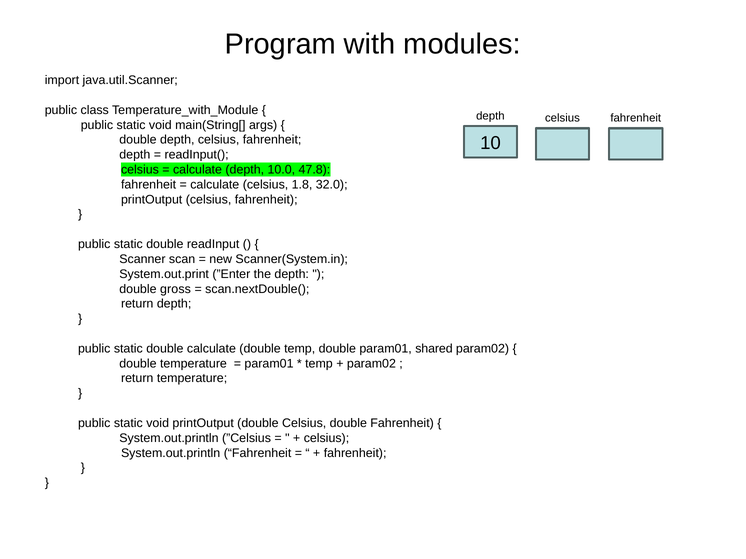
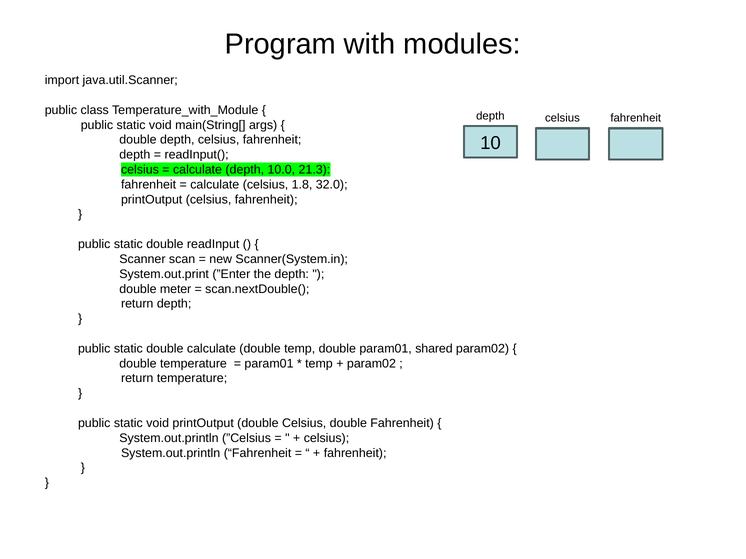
47.8: 47.8 -> 21.3
gross: gross -> meter
